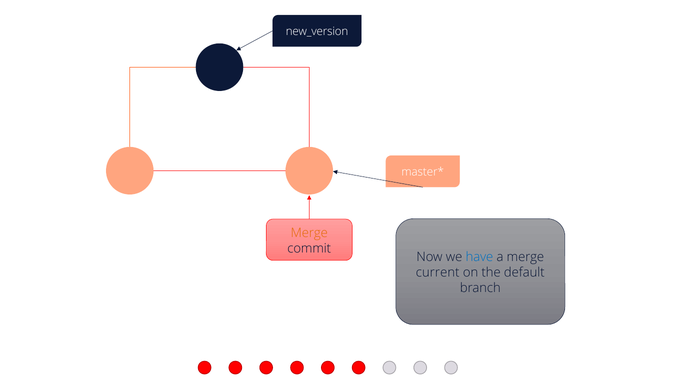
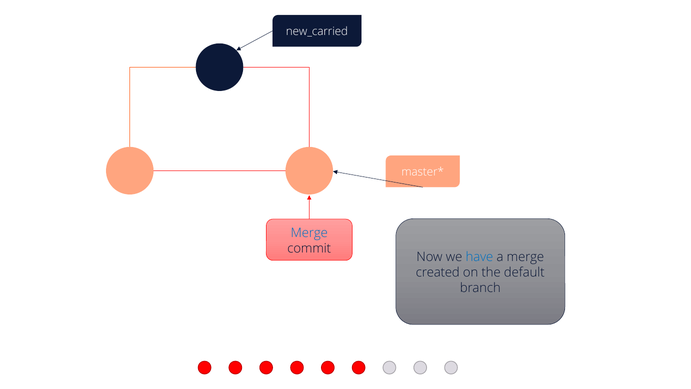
new_version: new_version -> new_carried
Merge at (309, 233) colour: orange -> blue
current: current -> created
